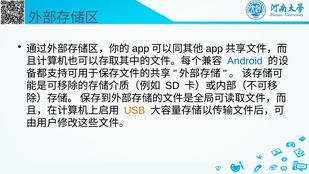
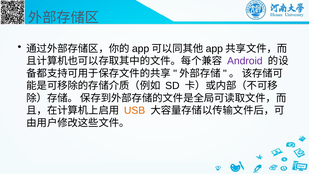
Android colour: blue -> purple
